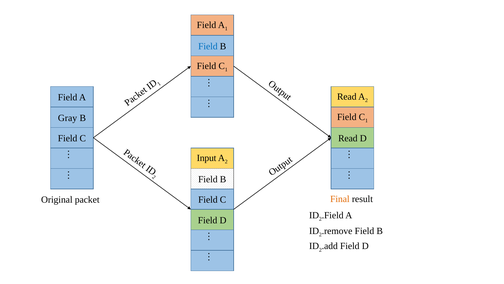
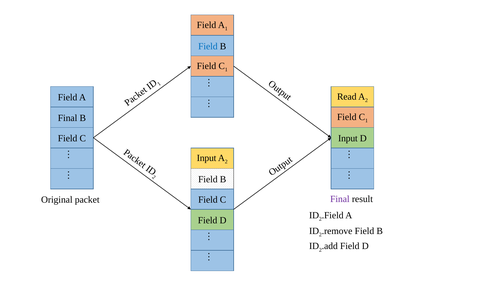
Gray at (68, 118): Gray -> Final
Read at (348, 138): Read -> Input
Final at (340, 199) colour: orange -> purple
